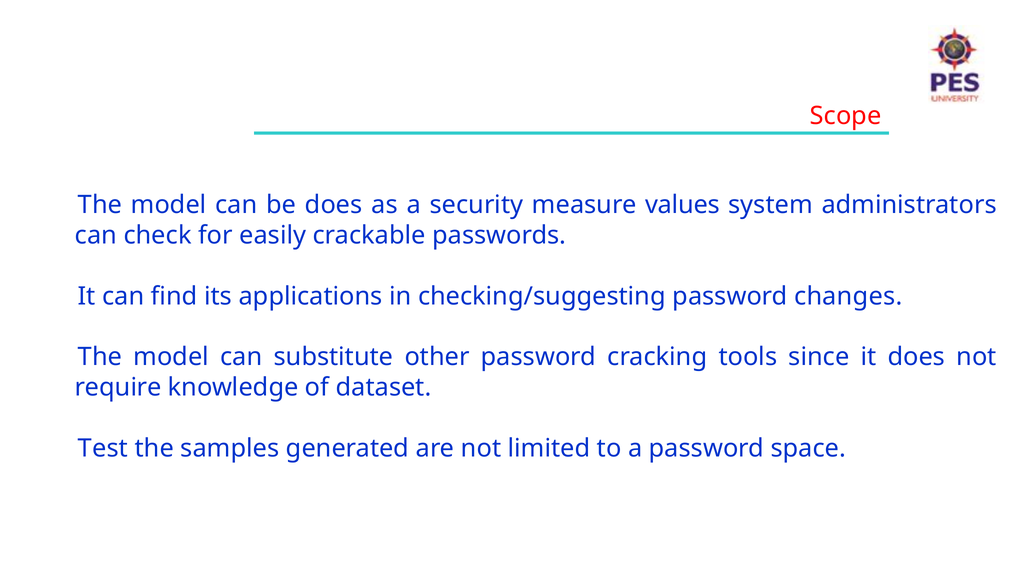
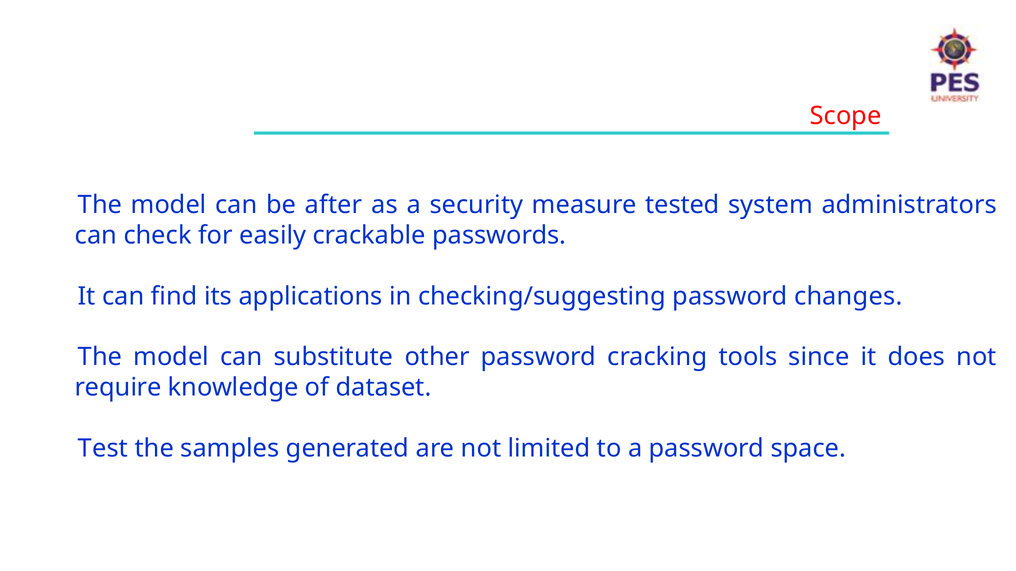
be does: does -> after
values: values -> tested
